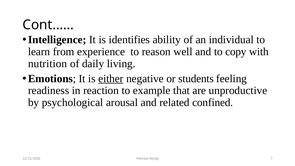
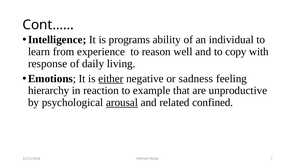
identifies: identifies -> programs
nutrition: nutrition -> response
students: students -> sadness
readiness: readiness -> hierarchy
arousal underline: none -> present
